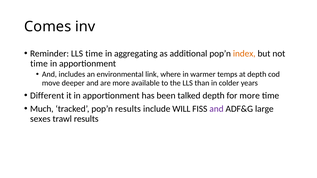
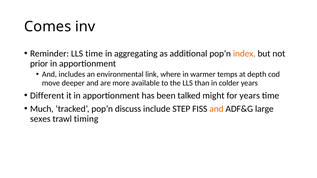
time at (39, 64): time -> prior
talked depth: depth -> might
for more: more -> years
pop’n results: results -> discuss
WILL: WILL -> STEP
and at (216, 109) colour: purple -> orange
trawl results: results -> timing
